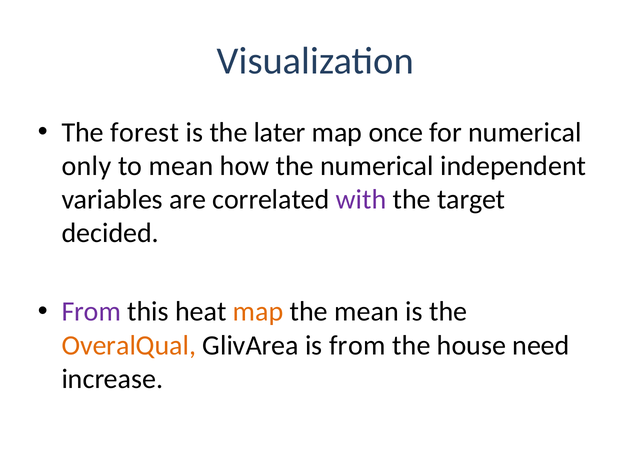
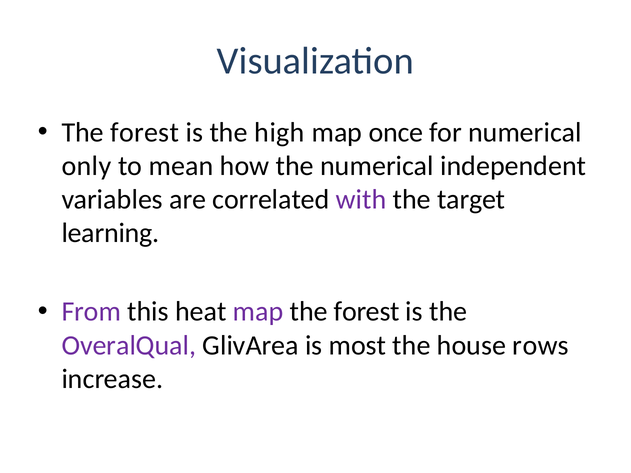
later: later -> high
decided: decided -> learning
map at (258, 312) colour: orange -> purple
mean at (367, 312): mean -> forest
OveralQual colour: orange -> purple
is from: from -> most
need: need -> rows
